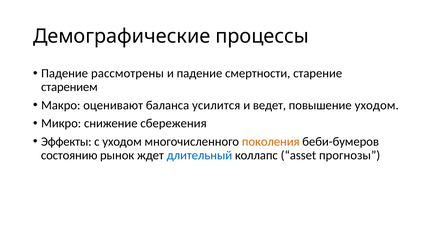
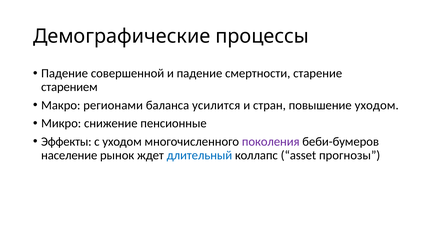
рассмотрены: рассмотрены -> совершенной
оценивают: оценивают -> регионами
ведет: ведет -> стран
сбережения: сбережения -> пенсионные
поколения colour: orange -> purple
состоянию: состоянию -> население
